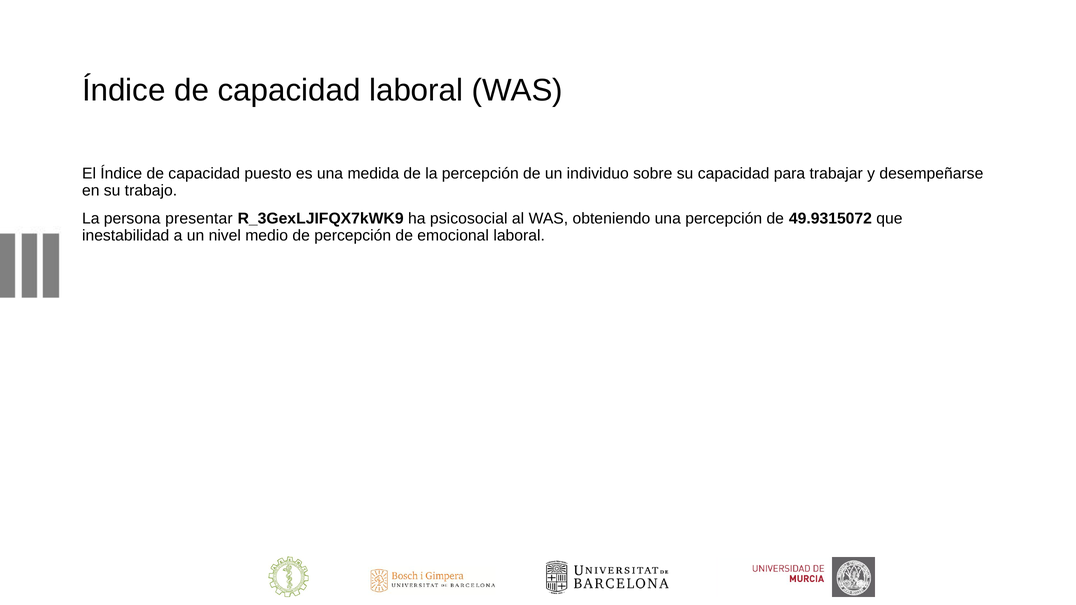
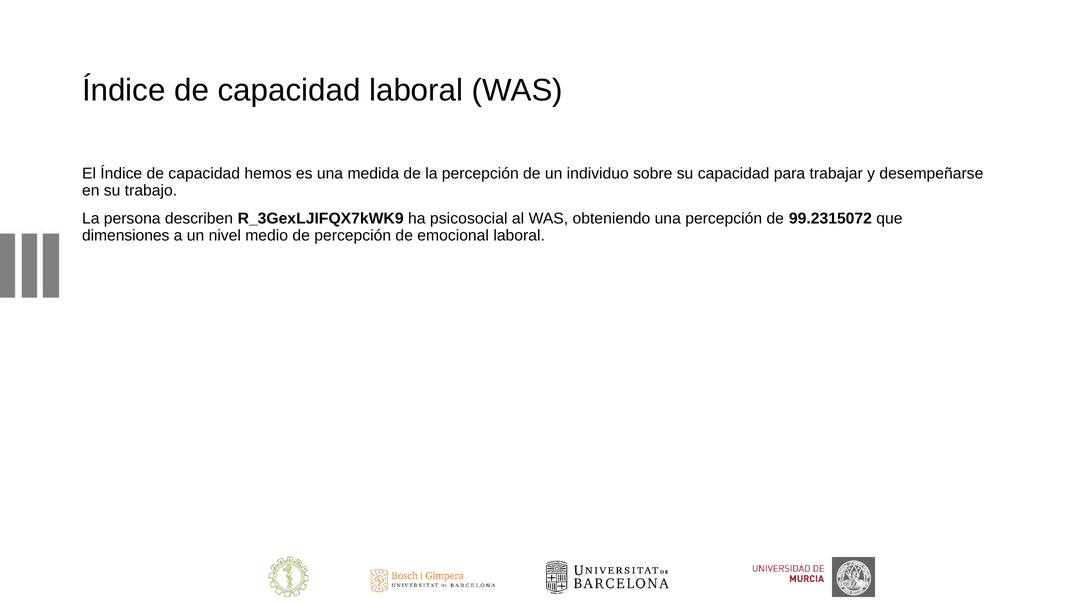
puesto: puesto -> hemos
presentar: presentar -> describen
49.9315072: 49.9315072 -> 99.2315072
inestabilidad: inestabilidad -> dimensiones
